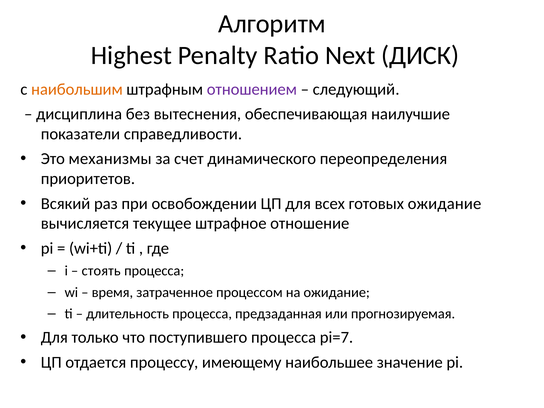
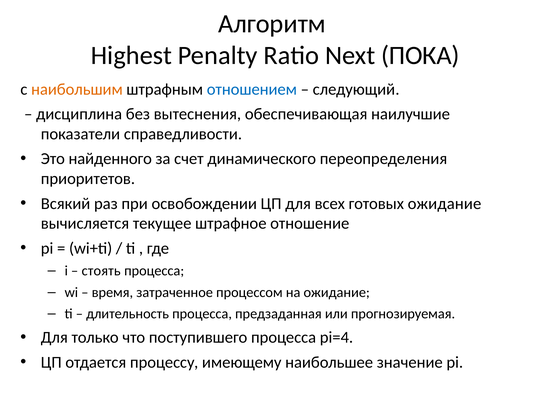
ДИСК: ДИСК -> ПОКА
отношением colour: purple -> blue
механизмы: механизмы -> найденного
pi=7: pi=7 -> pi=4
